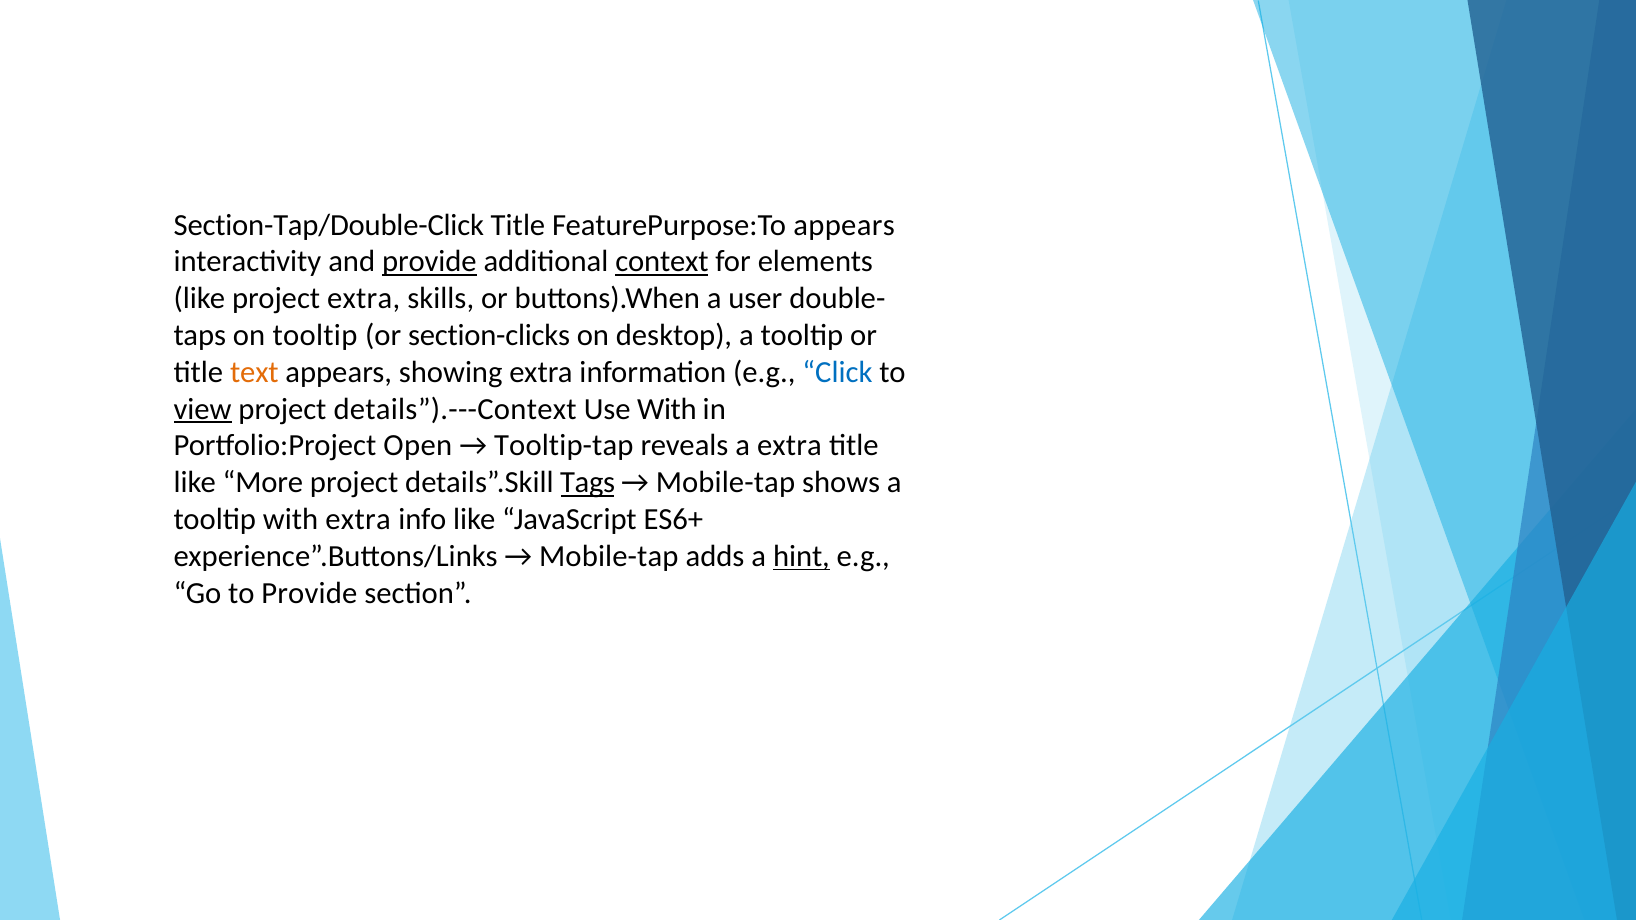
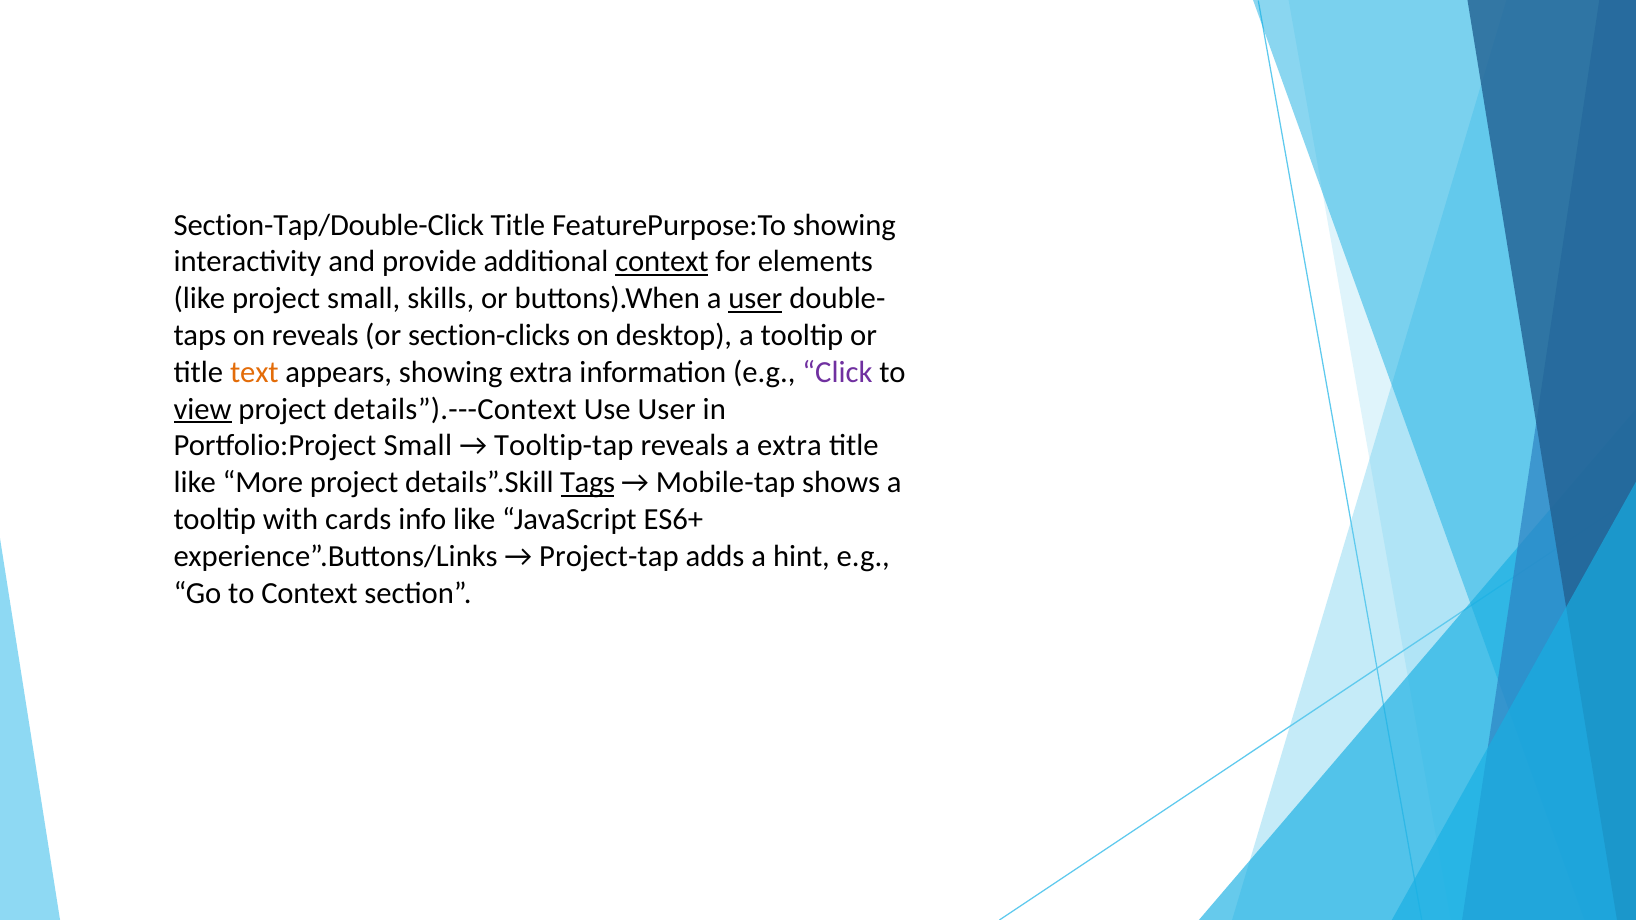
FeaturePurpose:To appears: appears -> showing
provide at (429, 262) underline: present -> none
project extra: extra -> small
user at (755, 299) underline: none -> present
on tooltip: tooltip -> reveals
Click colour: blue -> purple
Use With: With -> User
Portfolio:Project Open: Open -> Small
with extra: extra -> cards
Mobile-tap at (609, 556): Mobile-tap -> Project-tap
hint underline: present -> none
to Provide: Provide -> Context
